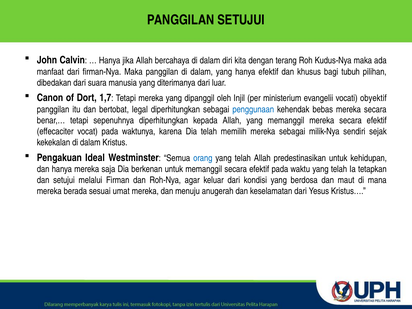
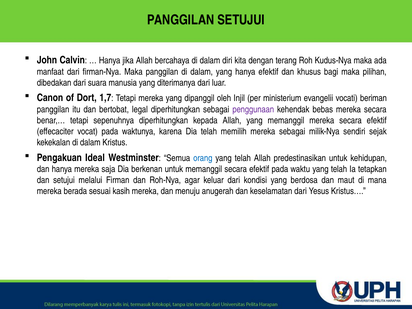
bagi tubuh: tubuh -> maka
obyektif: obyektif -> beriman
penggunaan colour: blue -> purple
umat: umat -> kasih
